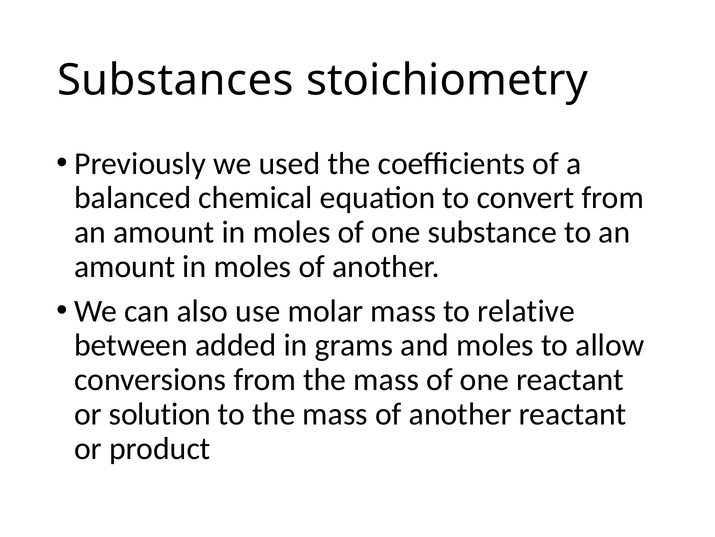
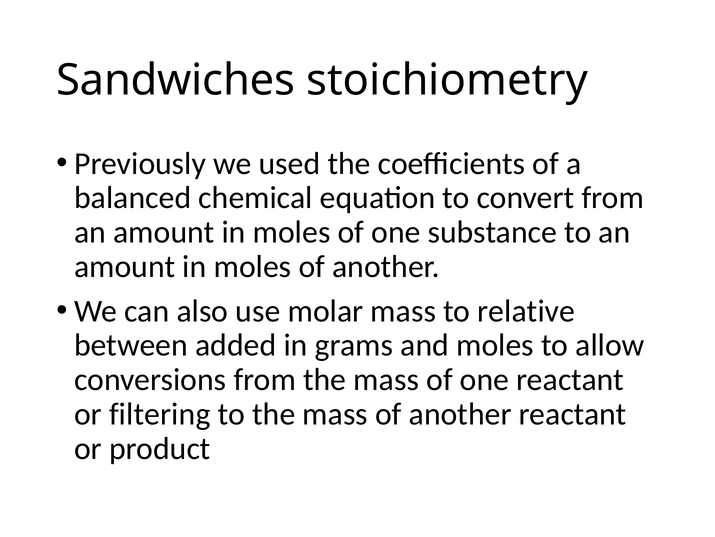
Substances: Substances -> Sandwiches
solution: solution -> filtering
